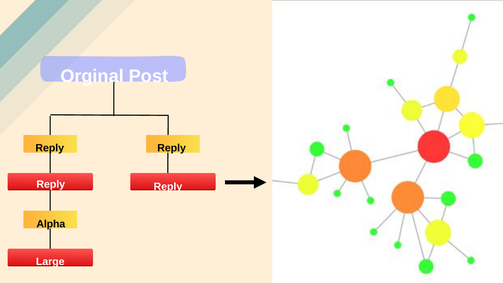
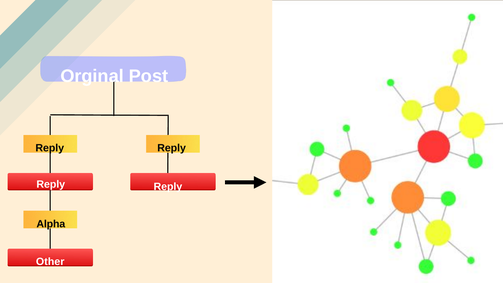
Large: Large -> Other
